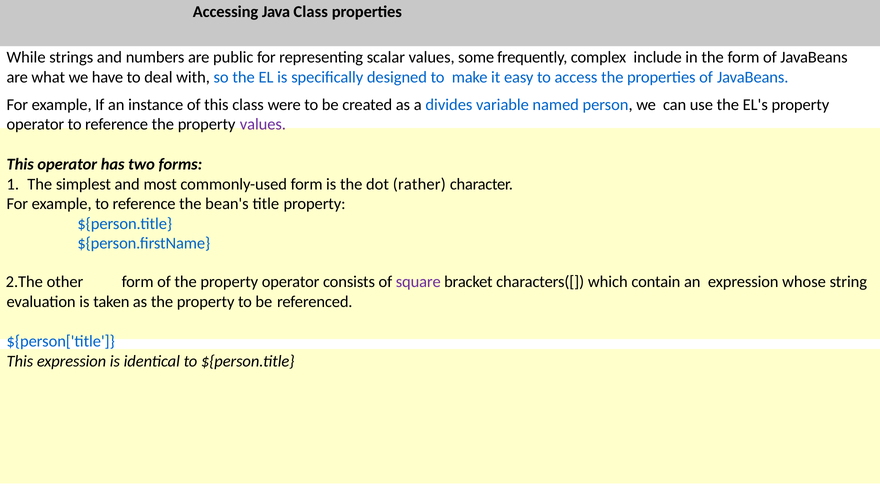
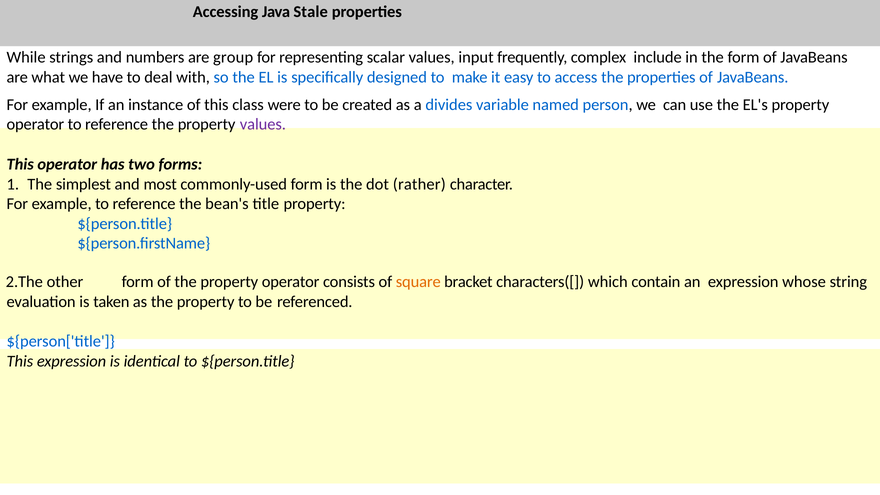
Java Class: Class -> Stale
public: public -> group
some: some -> input
square colour: purple -> orange
